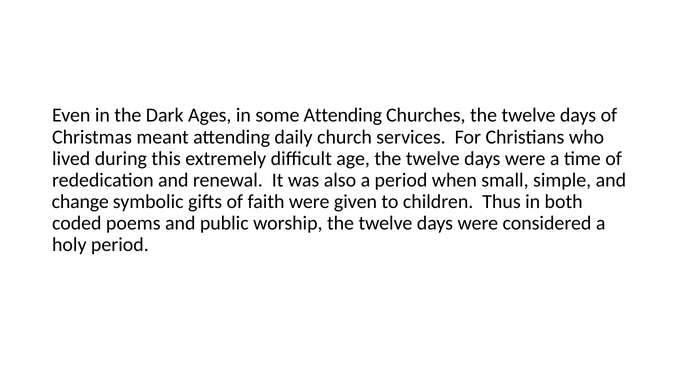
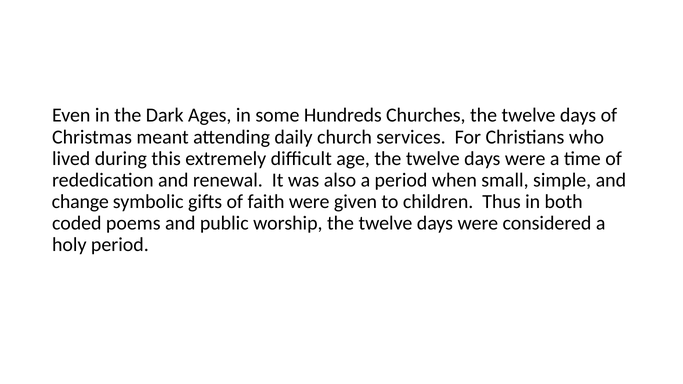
some Attending: Attending -> Hundreds
